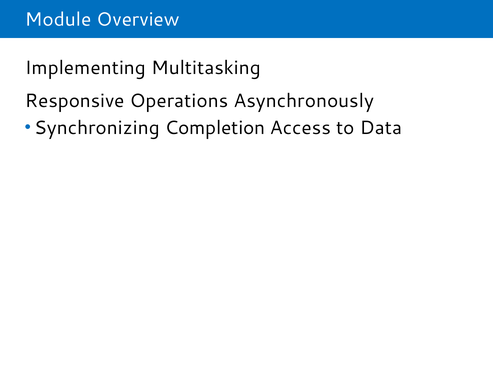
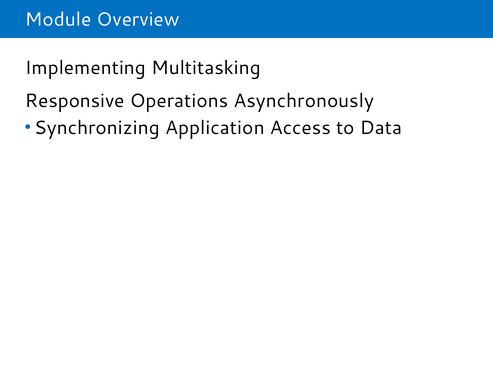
Completion: Completion -> Application
